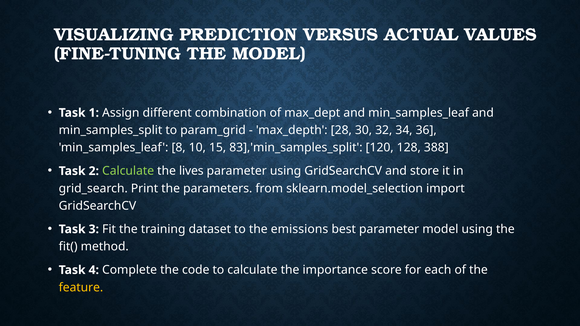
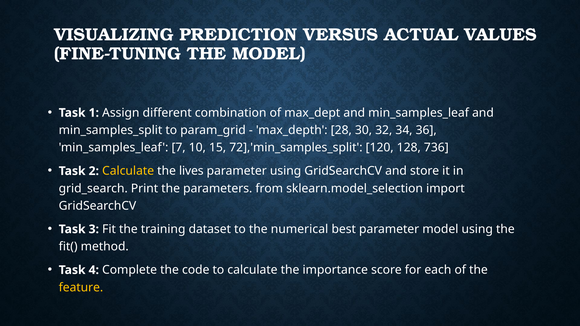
8: 8 -> 7
83],'min_samples_split: 83],'min_samples_split -> 72],'min_samples_split
388: 388 -> 736
Calculate at (128, 171) colour: light green -> yellow
emissions: emissions -> numerical
